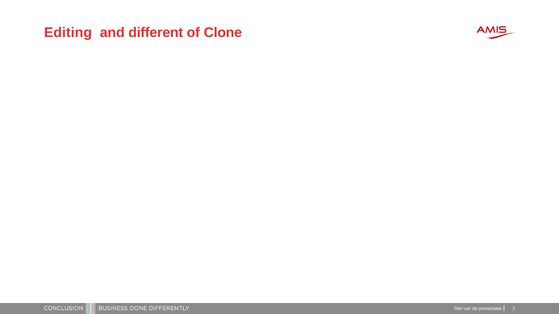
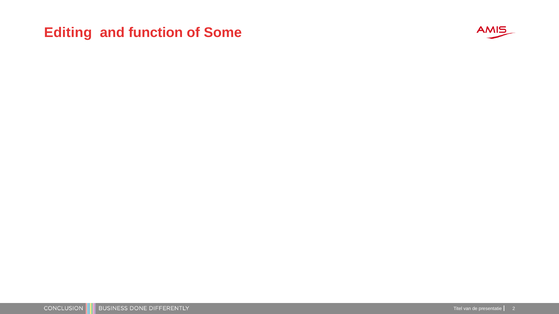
different: different -> function
Clone: Clone -> Some
